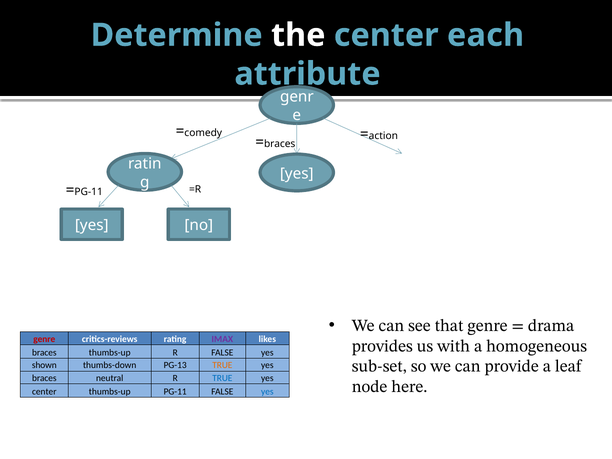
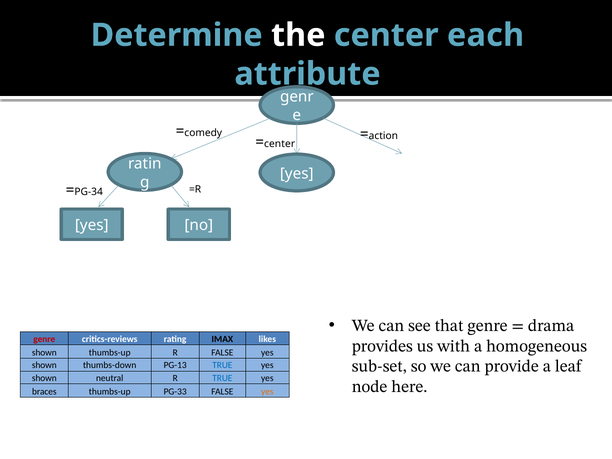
braces at (280, 144): braces -> center
PG-11 at (89, 192): PG-11 -> PG-34
IMAX colour: purple -> black
braces at (44, 353): braces -> shown
TRUE at (222, 365) colour: orange -> blue
braces at (44, 378): braces -> shown
center at (44, 391): center -> braces
thumbs-up PG-11: PG-11 -> PG-33
yes at (267, 391) colour: blue -> orange
